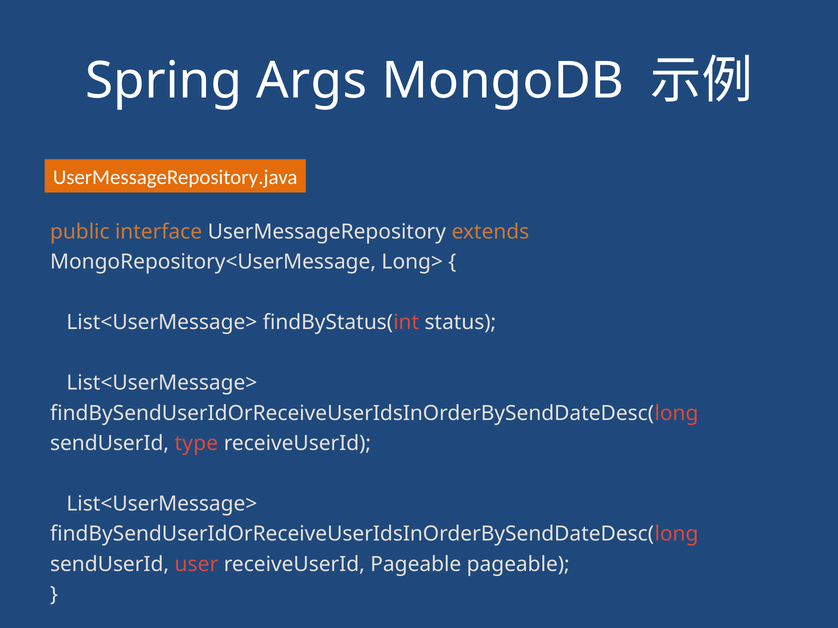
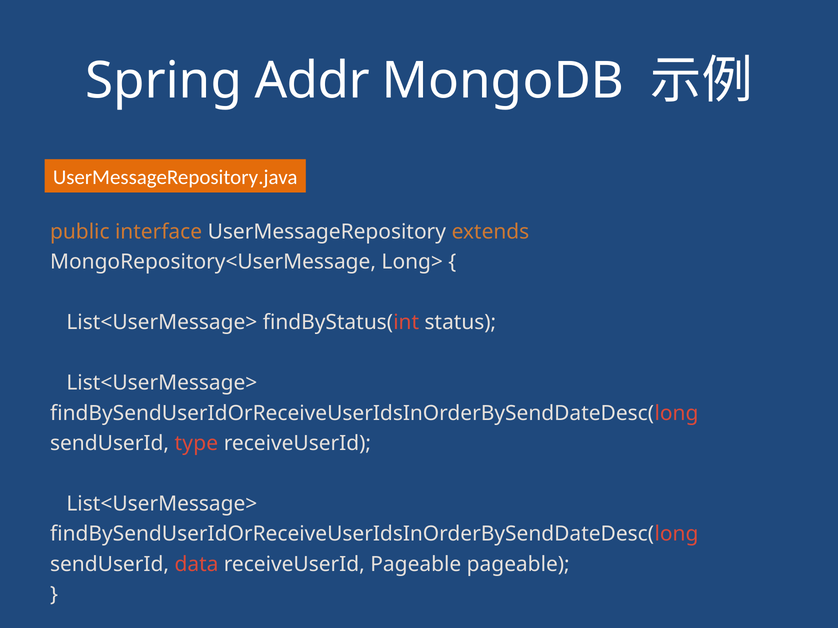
Args: Args -> Addr
user: user -> data
